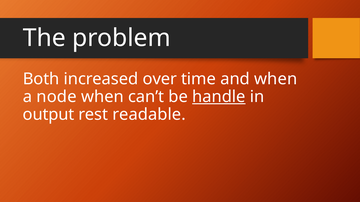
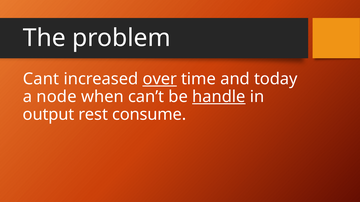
Both: Both -> Cant
over underline: none -> present
and when: when -> today
readable: readable -> consume
